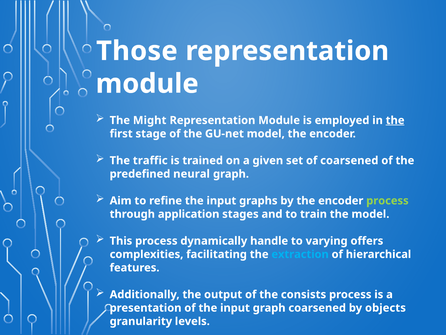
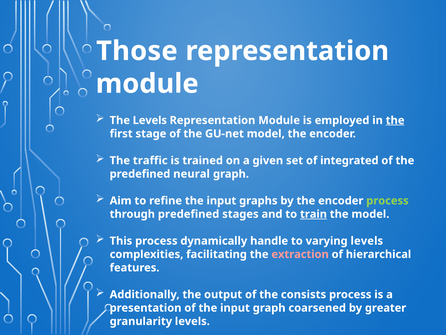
The Might: Might -> Levels
of coarsened: coarsened -> integrated
through application: application -> predefined
train underline: none -> present
varying offers: offers -> levels
extraction colour: light blue -> pink
objects: objects -> greater
